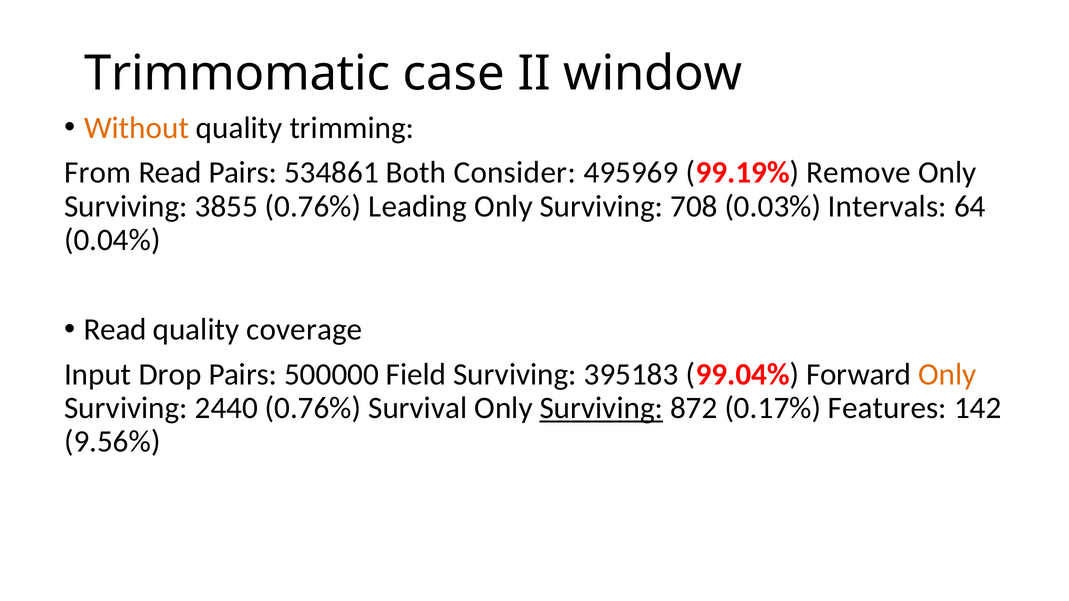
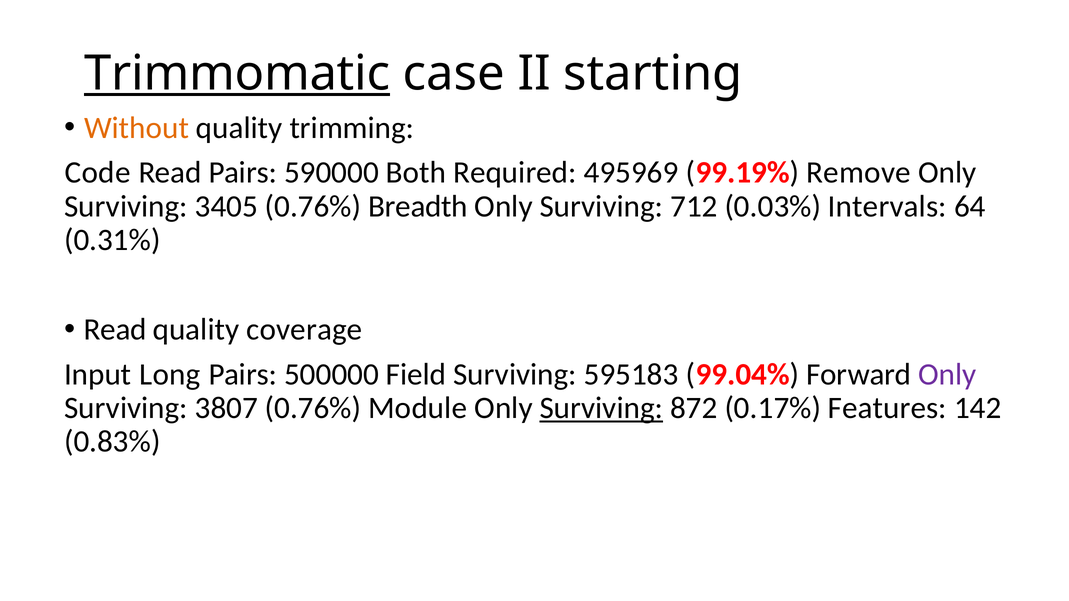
Trimmomatic underline: none -> present
window: window -> starting
From: From -> Code
534861: 534861 -> 590000
Consider: Consider -> Required
3855: 3855 -> 3405
Leading: Leading -> Breadth
708: 708 -> 712
0.04%: 0.04% -> 0.31%
Drop: Drop -> Long
395183: 395183 -> 595183
Only at (947, 375) colour: orange -> purple
2440: 2440 -> 3807
Survival: Survival -> Module
9.56%: 9.56% -> 0.83%
